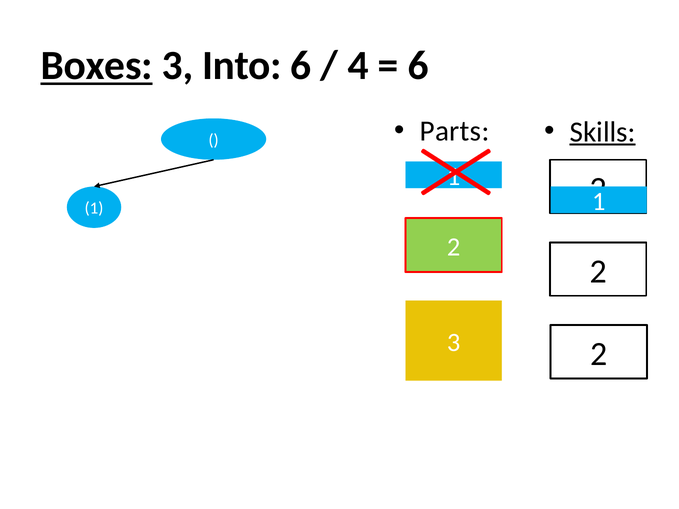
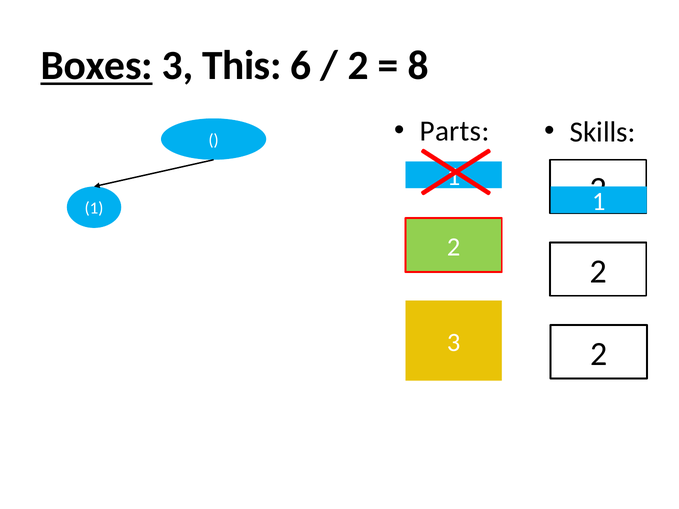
Into: Into -> This
4 at (358, 66): 4 -> 2
6 at (418, 66): 6 -> 8
Skills underline: present -> none
